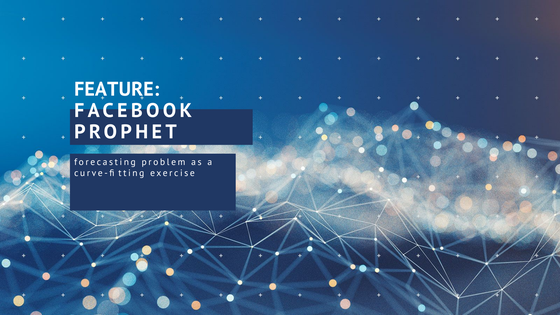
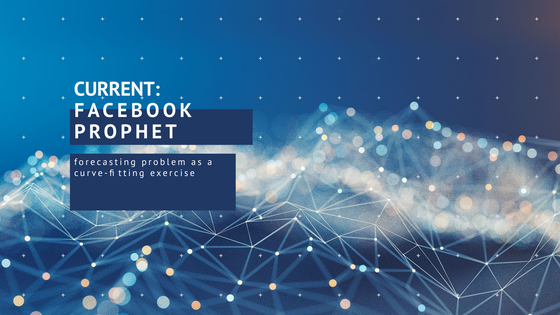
FEATURE: FEATURE -> CURRENT
